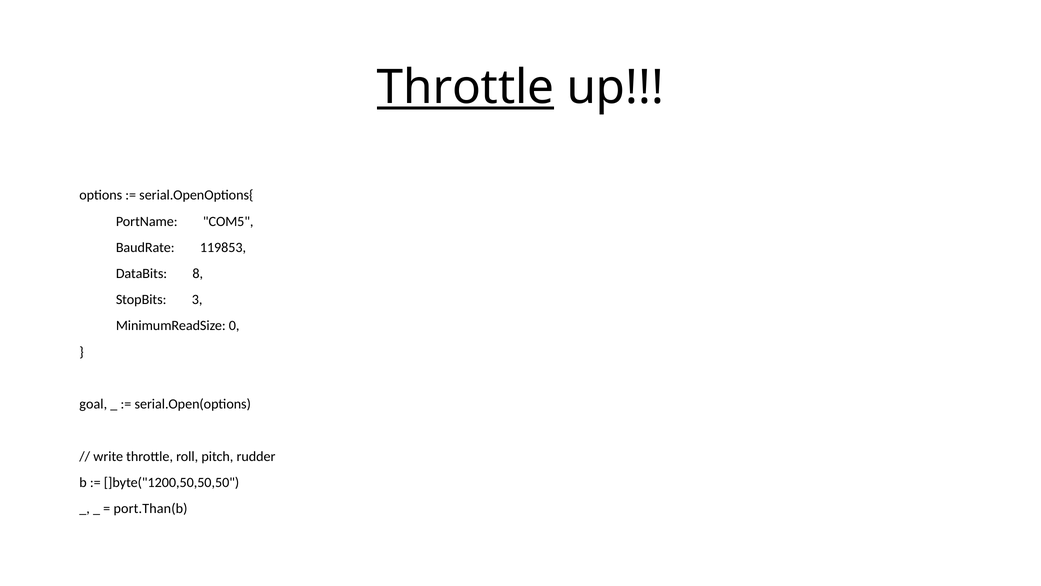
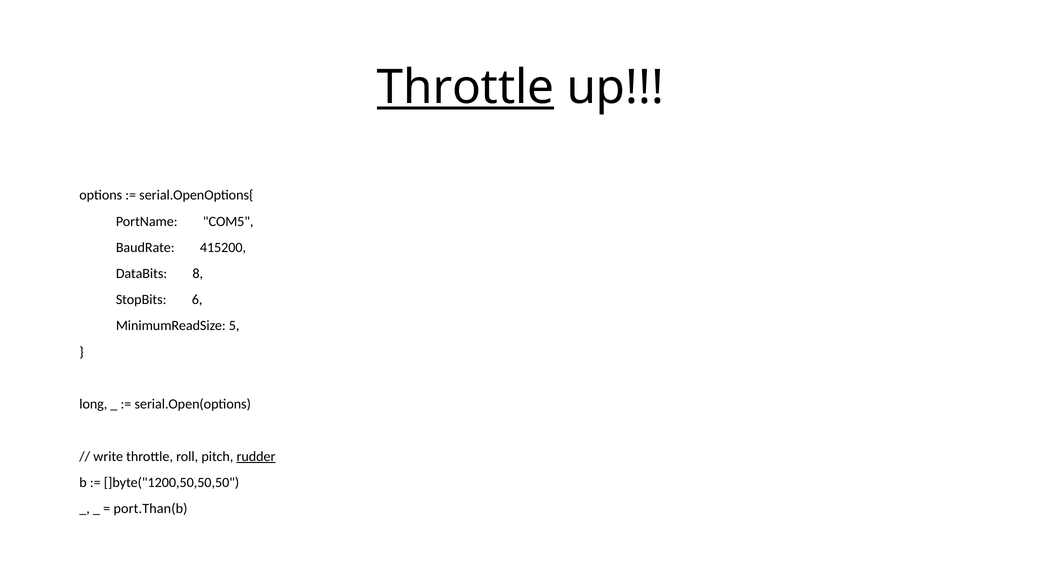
119853: 119853 -> 415200
3: 3 -> 6
0: 0 -> 5
goal: goal -> long
rudder underline: none -> present
